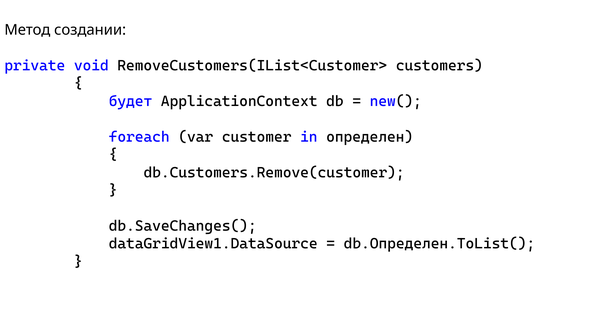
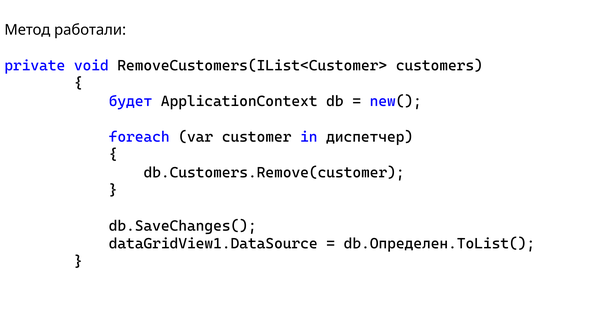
создании: создании -> работали
определен: определен -> диспетчер
